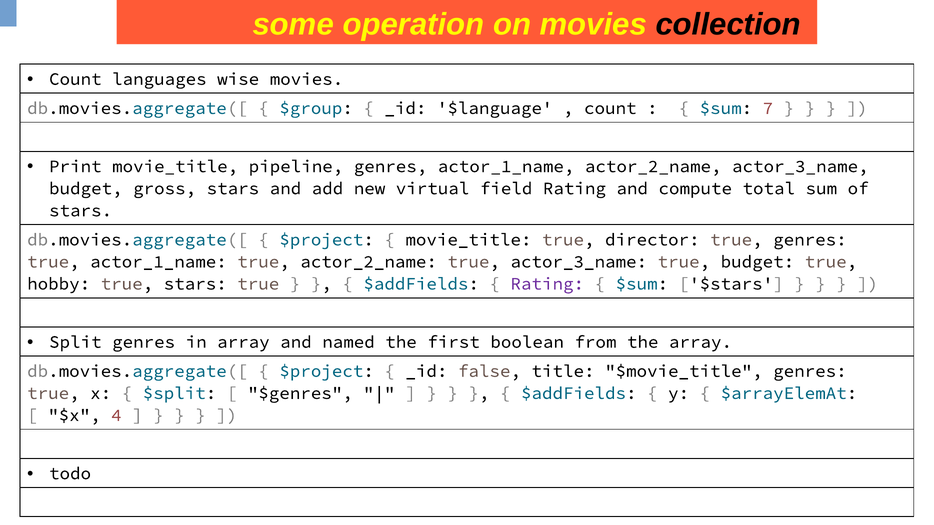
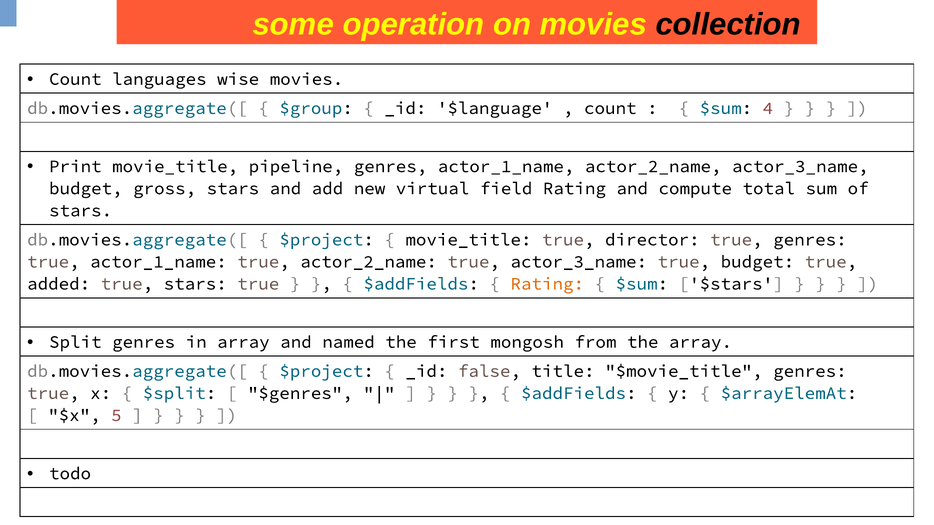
7: 7 -> 4
hobby: hobby -> added
Rating at (547, 284) colour: purple -> orange
boolean: boolean -> mongosh
4: 4 -> 5
